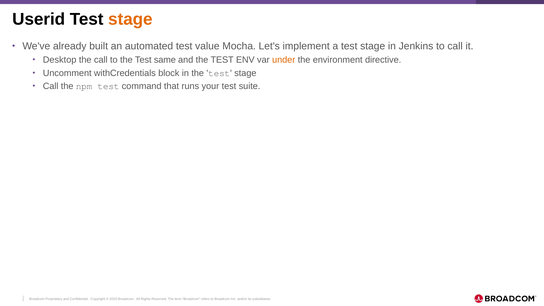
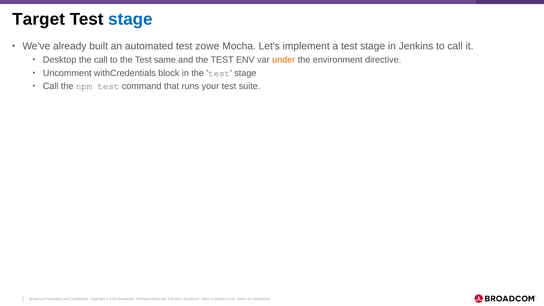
Userid: Userid -> Target
stage at (130, 19) colour: orange -> blue
value: value -> zowe
